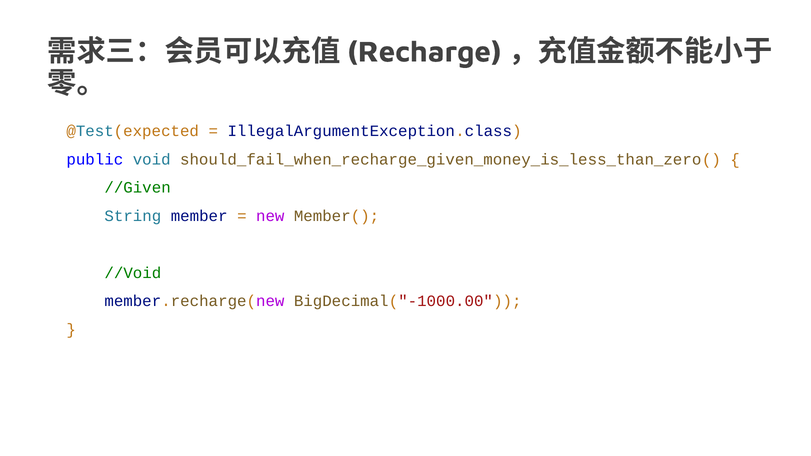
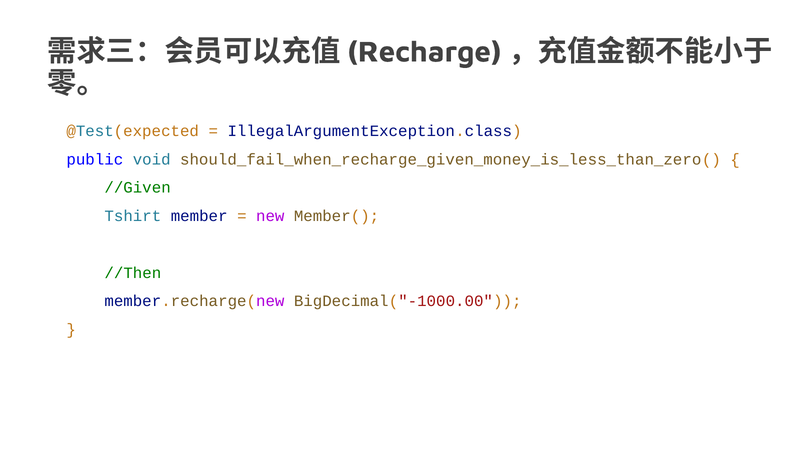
String: String -> Tshirt
//Void: //Void -> //Then
